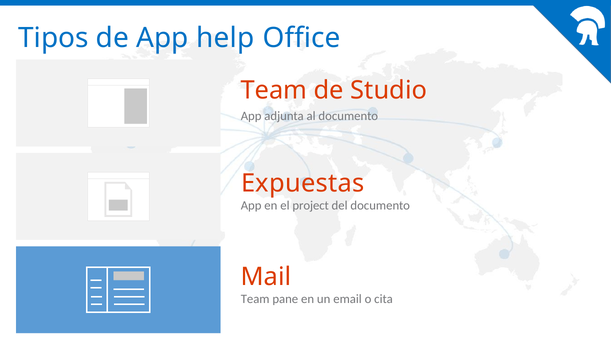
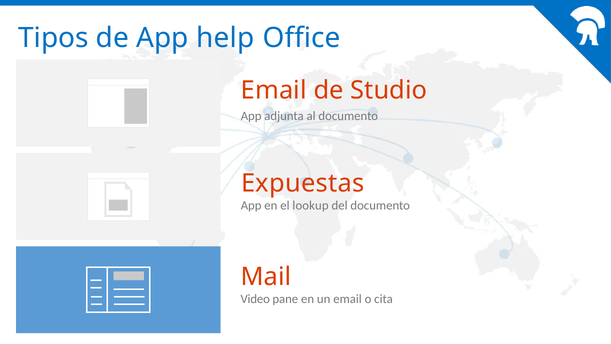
Team at (274, 90): Team -> Email
project: project -> lookup
Team at (255, 299): Team -> Video
